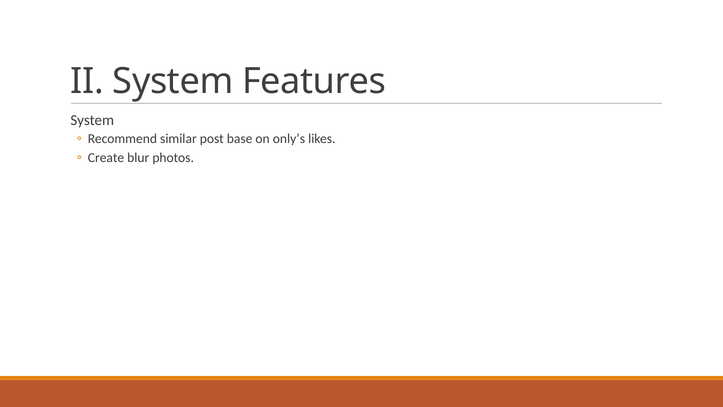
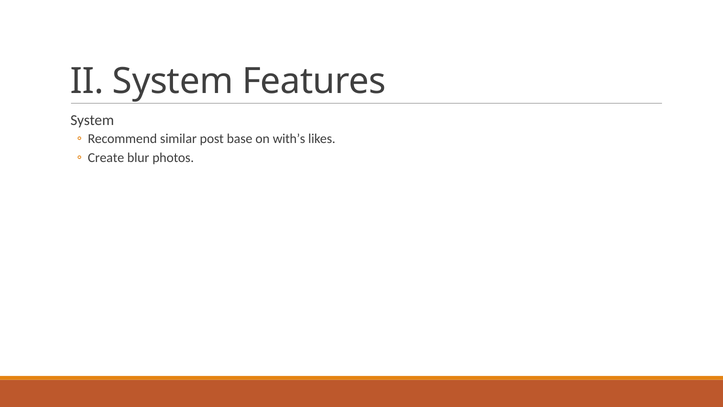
only’s: only’s -> with’s
